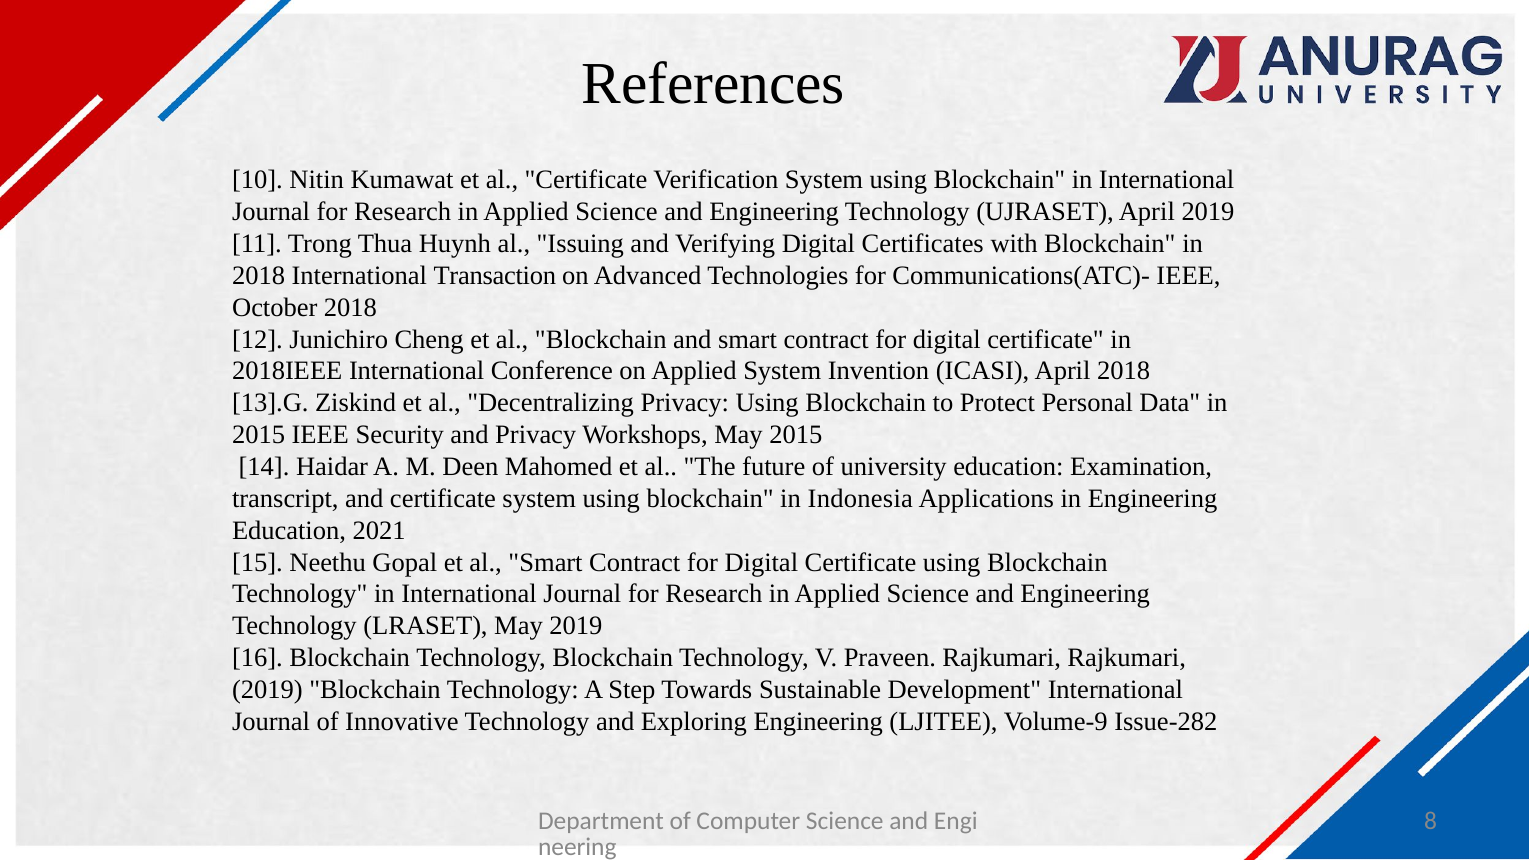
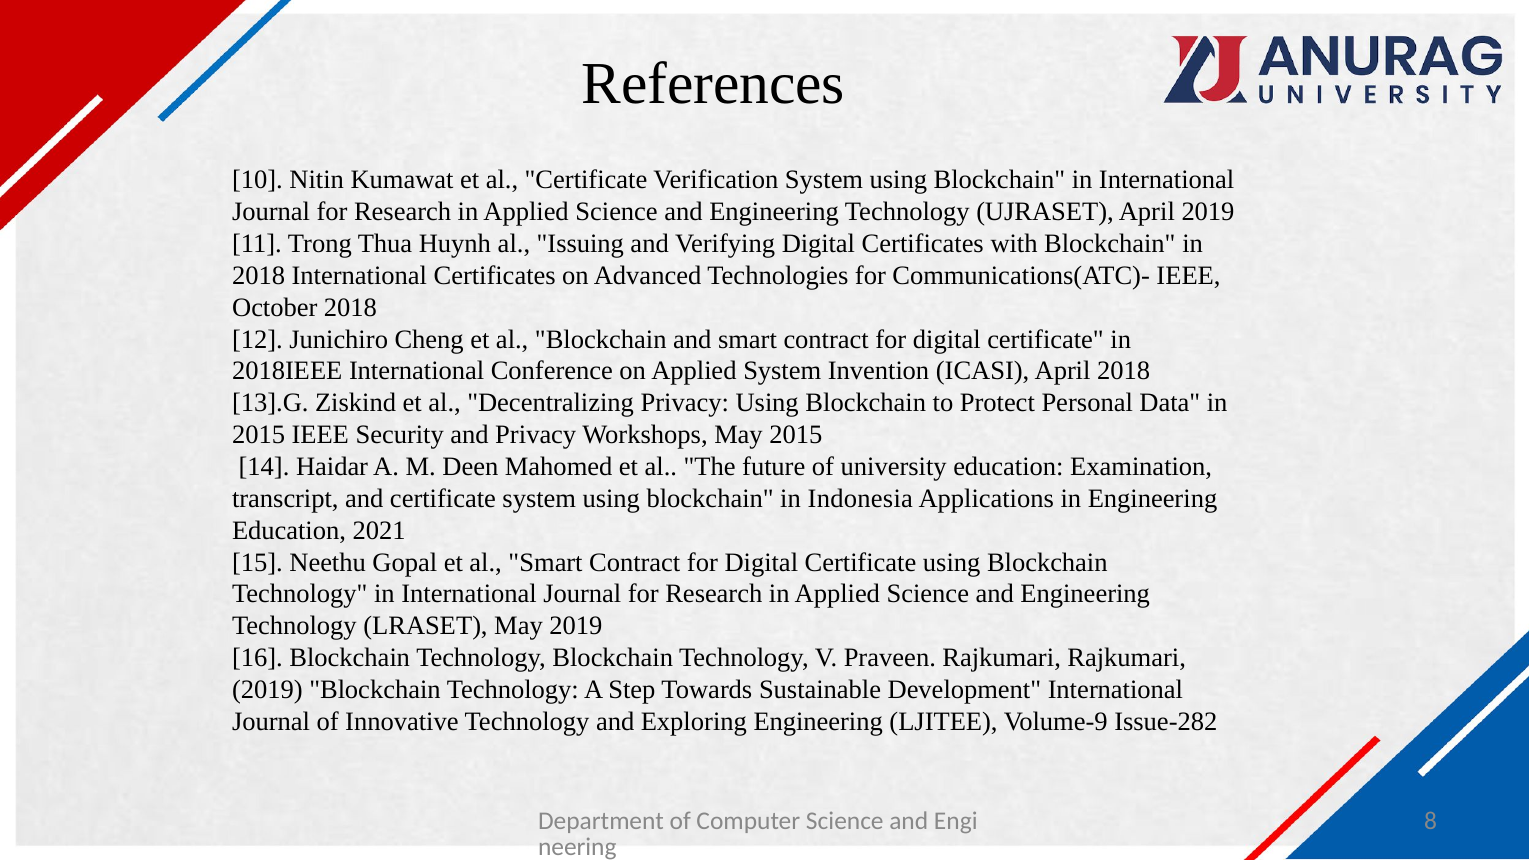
International Transaction: Transaction -> Certificates
